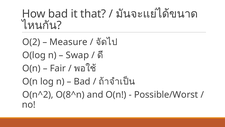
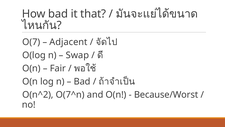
O(2: O(2 -> O(7
Measure: Measure -> Adjacent
O(8^n: O(8^n -> O(7^n
Possible/Worst: Possible/Worst -> Because/Worst
